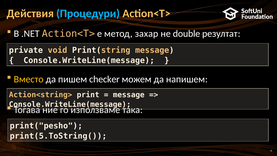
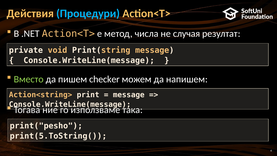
захар: захар -> числа
double: double -> случая
Вместо colour: yellow -> light green
